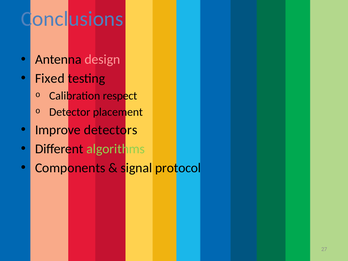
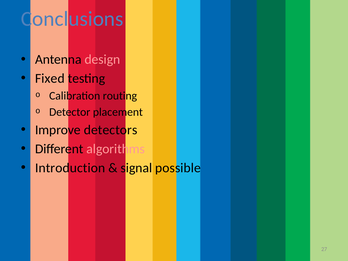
respect: respect -> routing
algorithms colour: light green -> pink
Components: Components -> Introduction
protocol: protocol -> possible
